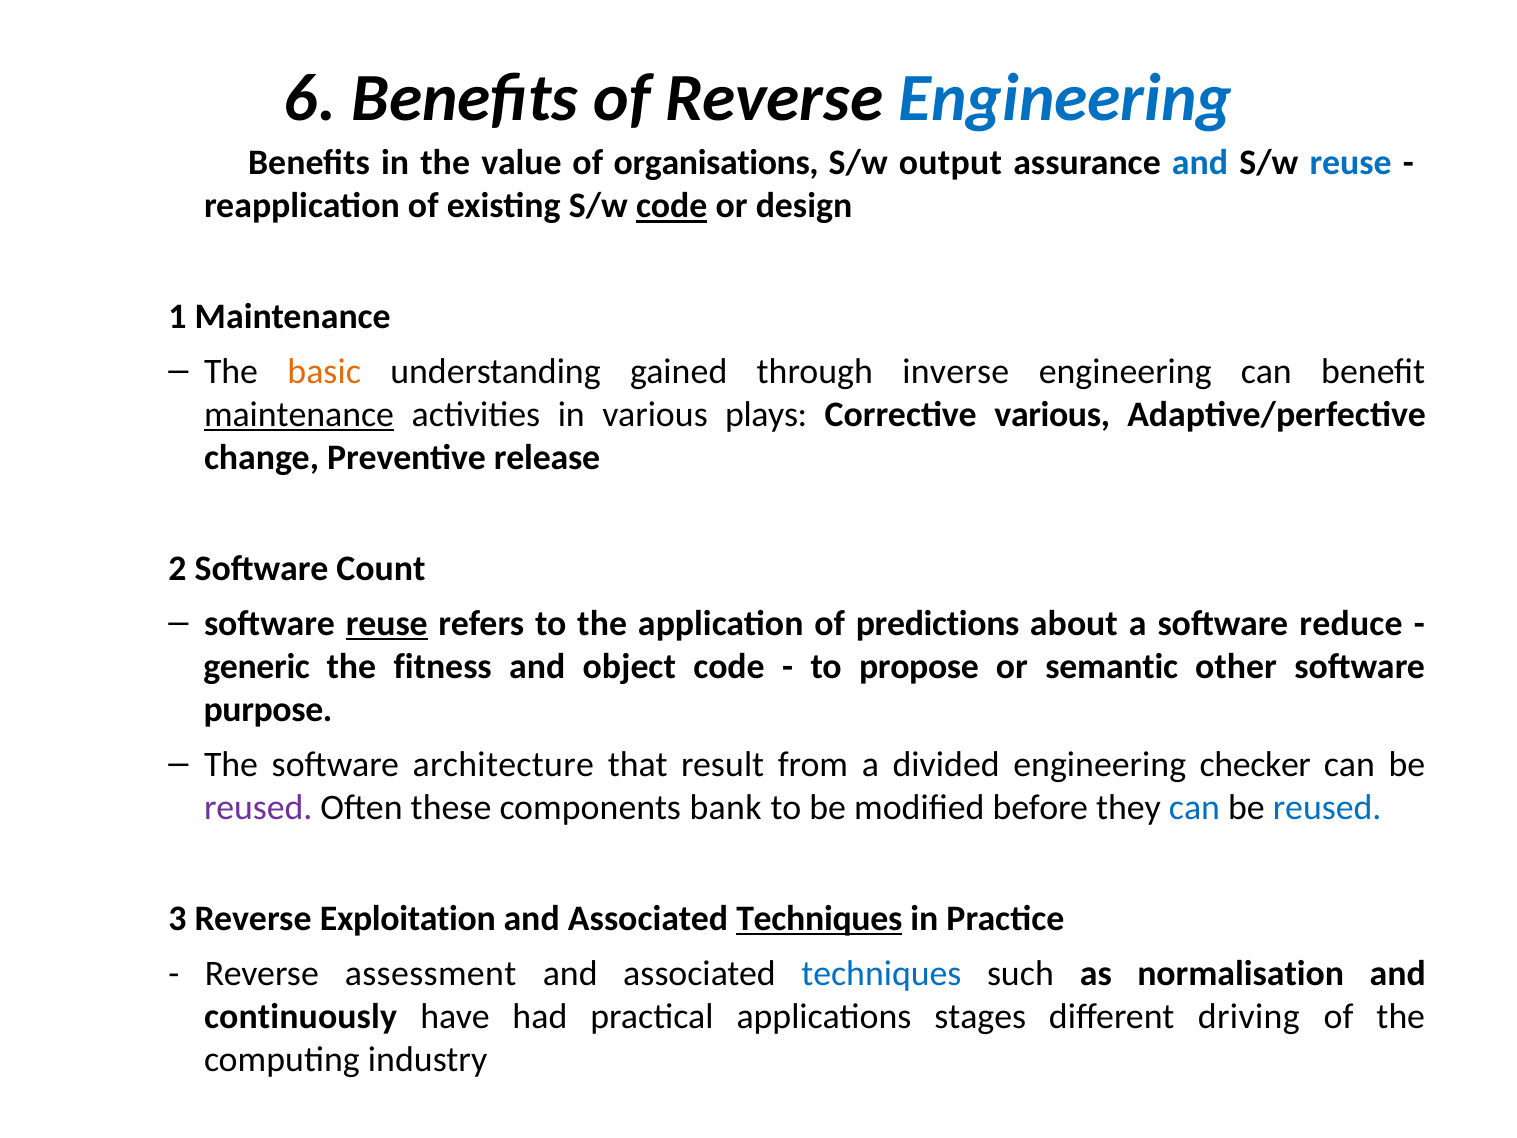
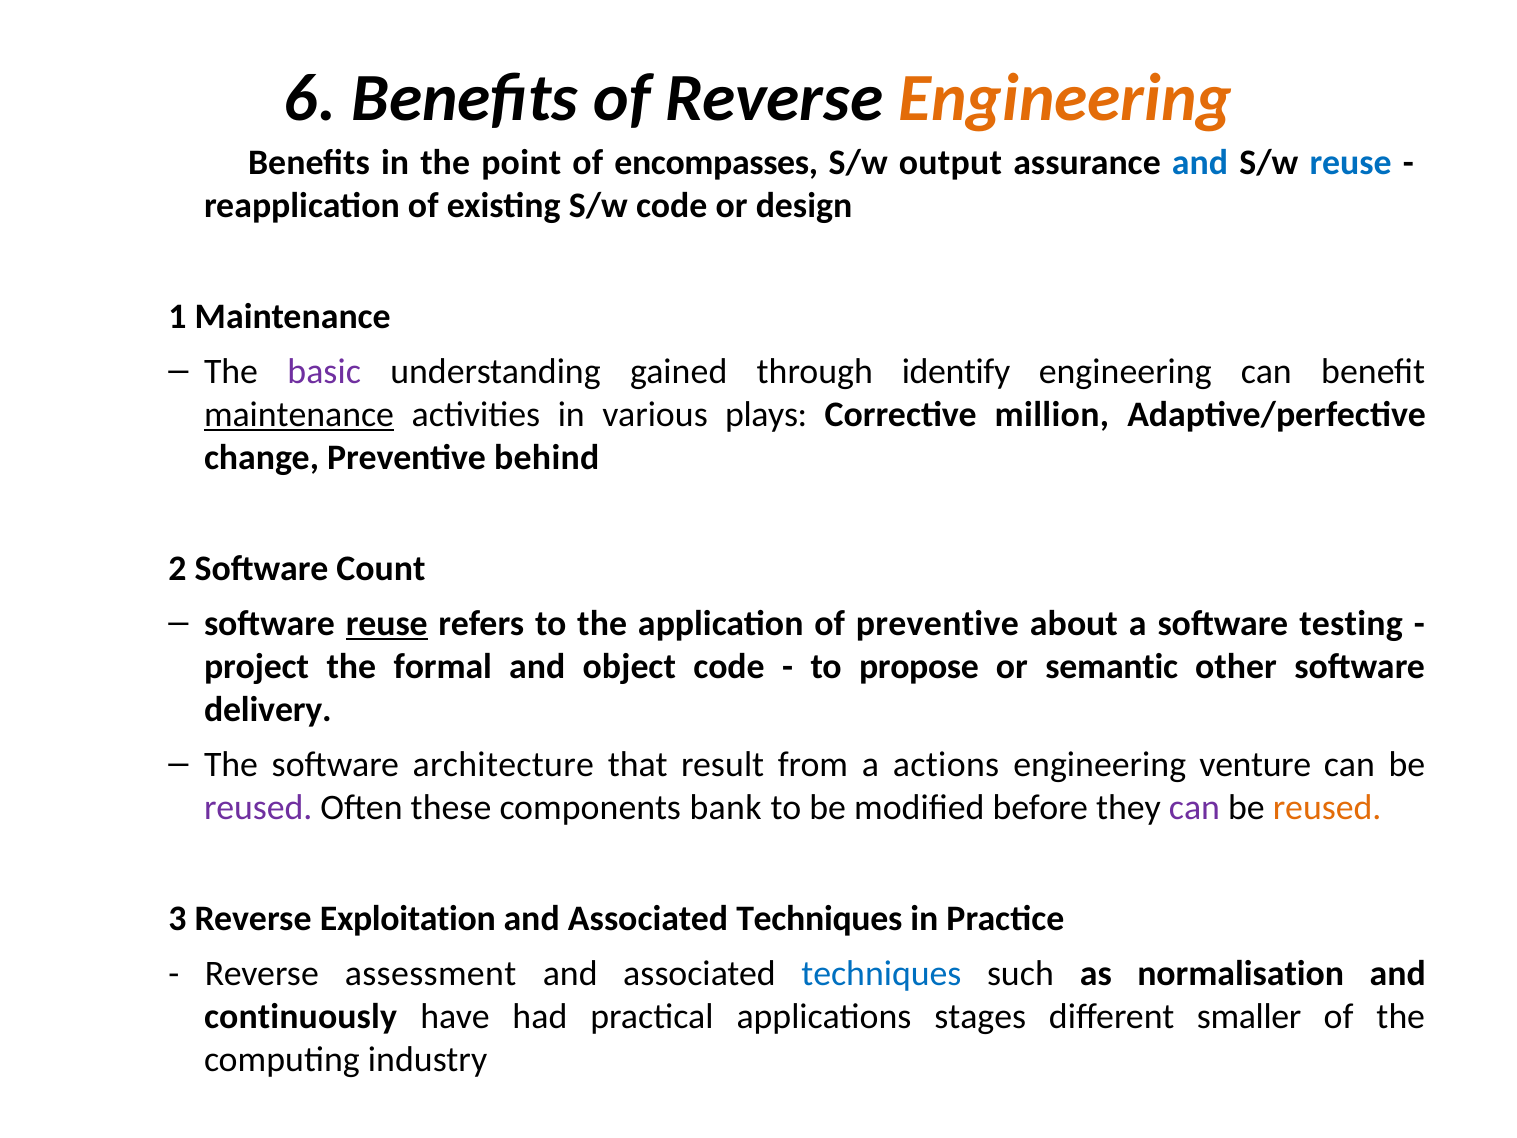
Engineering at (1065, 98) colour: blue -> orange
value: value -> point
organisations: organisations -> encompasses
code at (672, 206) underline: present -> none
basic colour: orange -> purple
inverse: inverse -> identify
Corrective various: various -> million
release: release -> behind
of predictions: predictions -> preventive
reduce: reduce -> testing
generic: generic -> project
fitness: fitness -> formal
purpose: purpose -> delivery
divided: divided -> actions
checker: checker -> venture
can at (1194, 808) colour: blue -> purple
reused at (1327, 808) colour: blue -> orange
Techniques at (819, 918) underline: present -> none
driving: driving -> smaller
